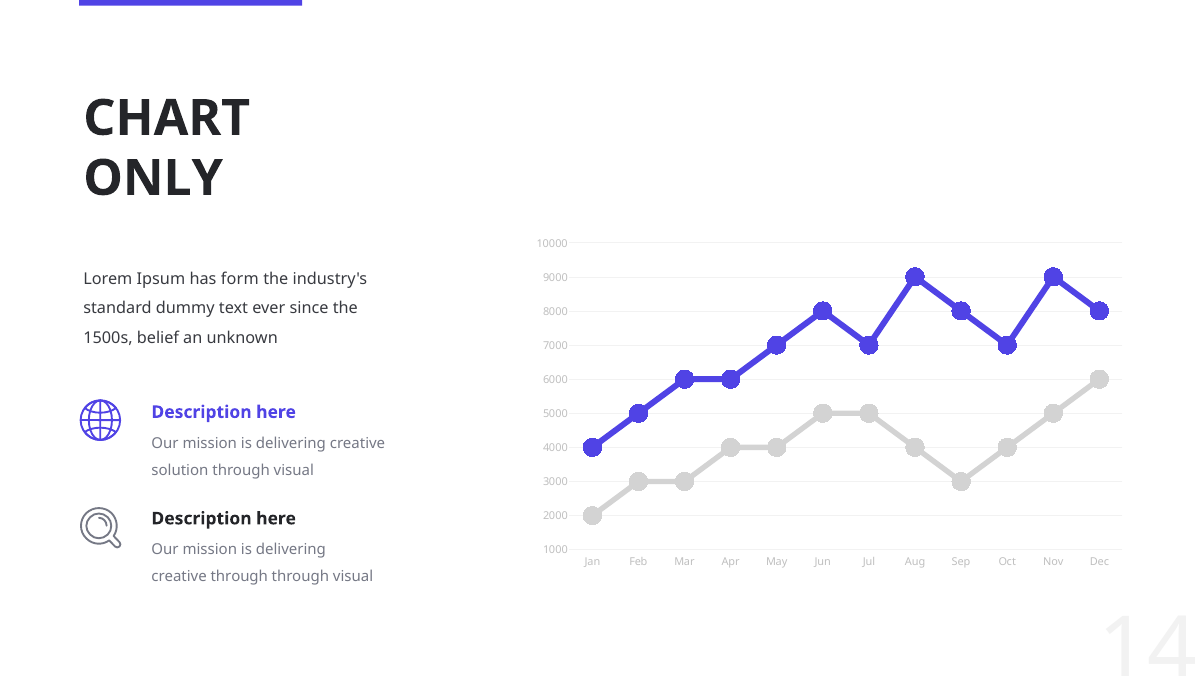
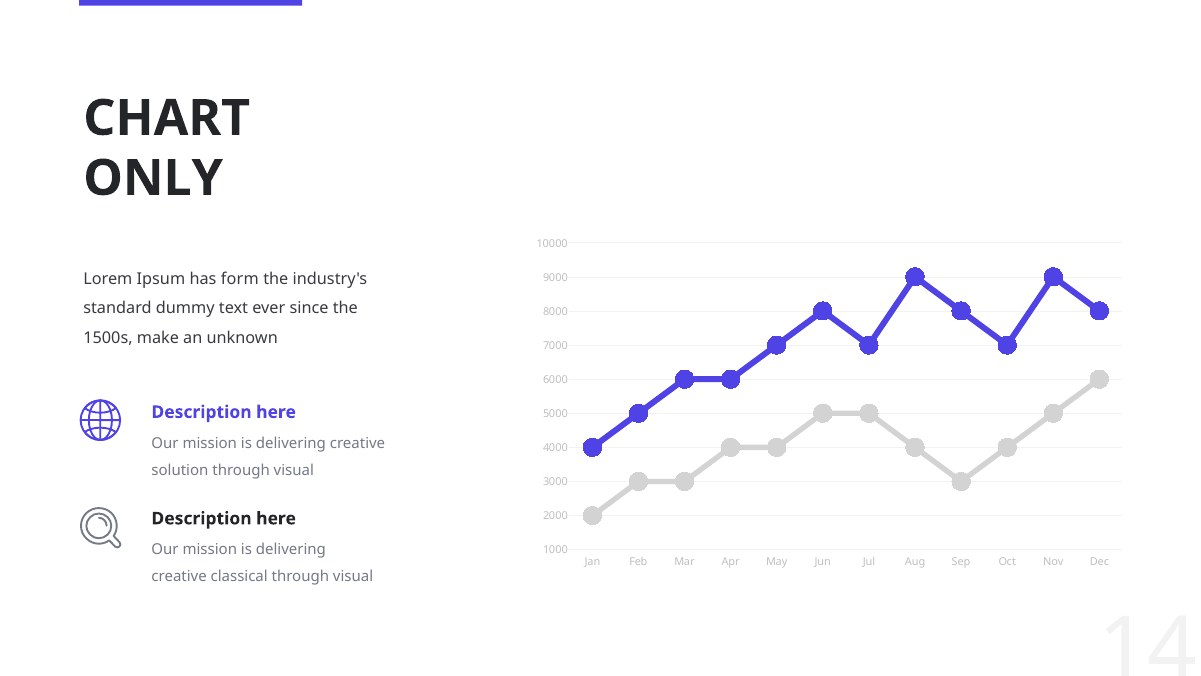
belief: belief -> make
creative through: through -> classical
